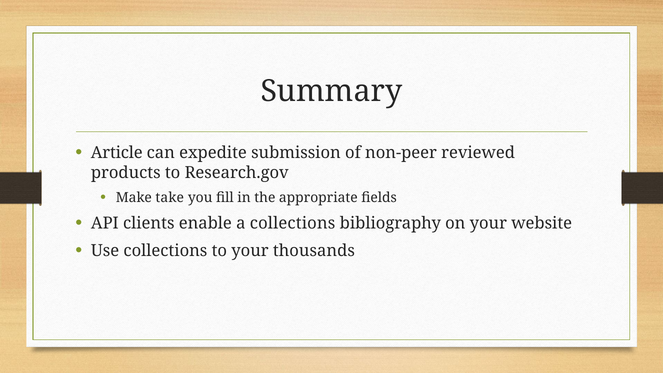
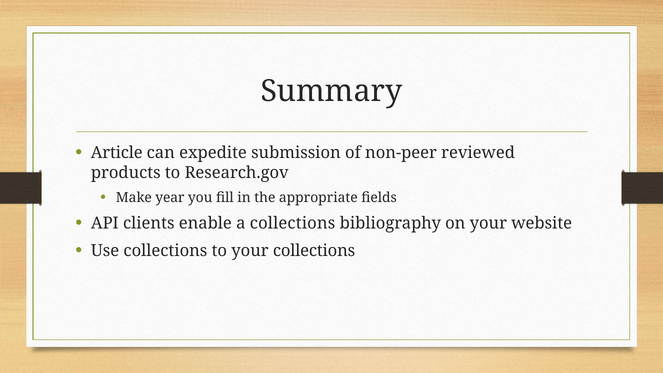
take: take -> year
your thousands: thousands -> collections
